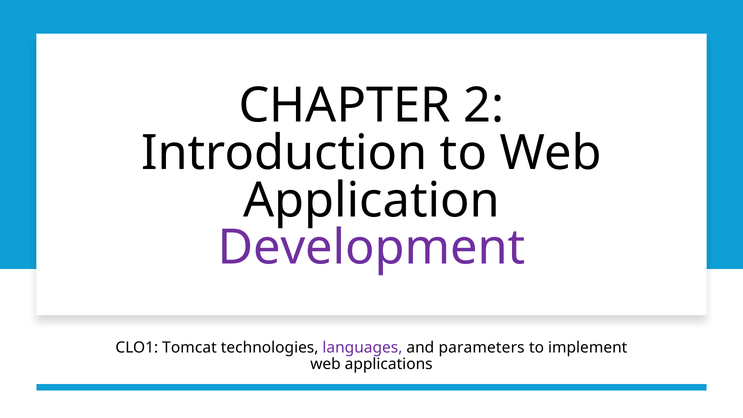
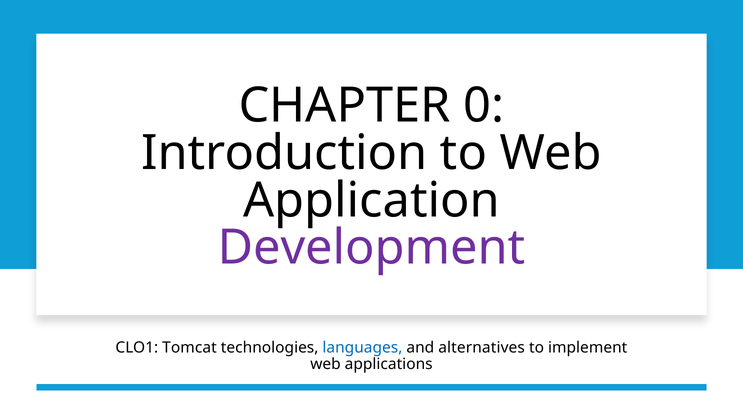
2: 2 -> 0
languages colour: purple -> blue
parameters: parameters -> alternatives
